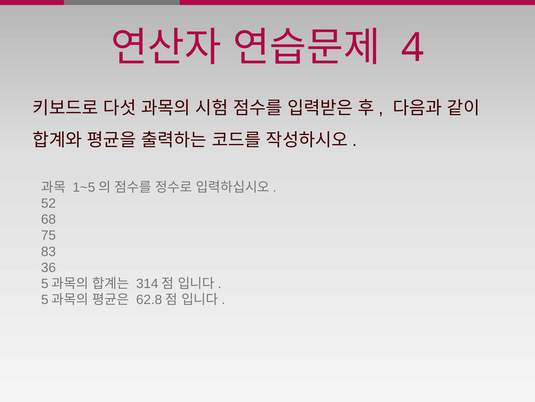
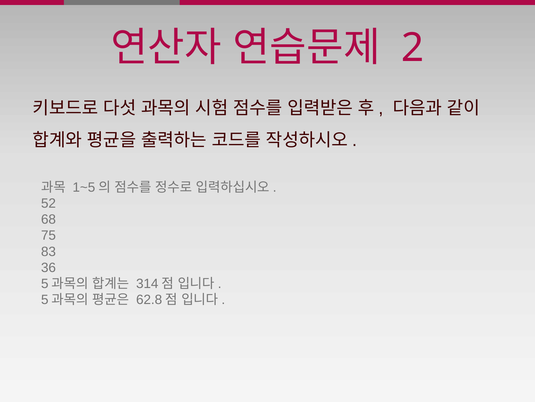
4: 4 -> 2
